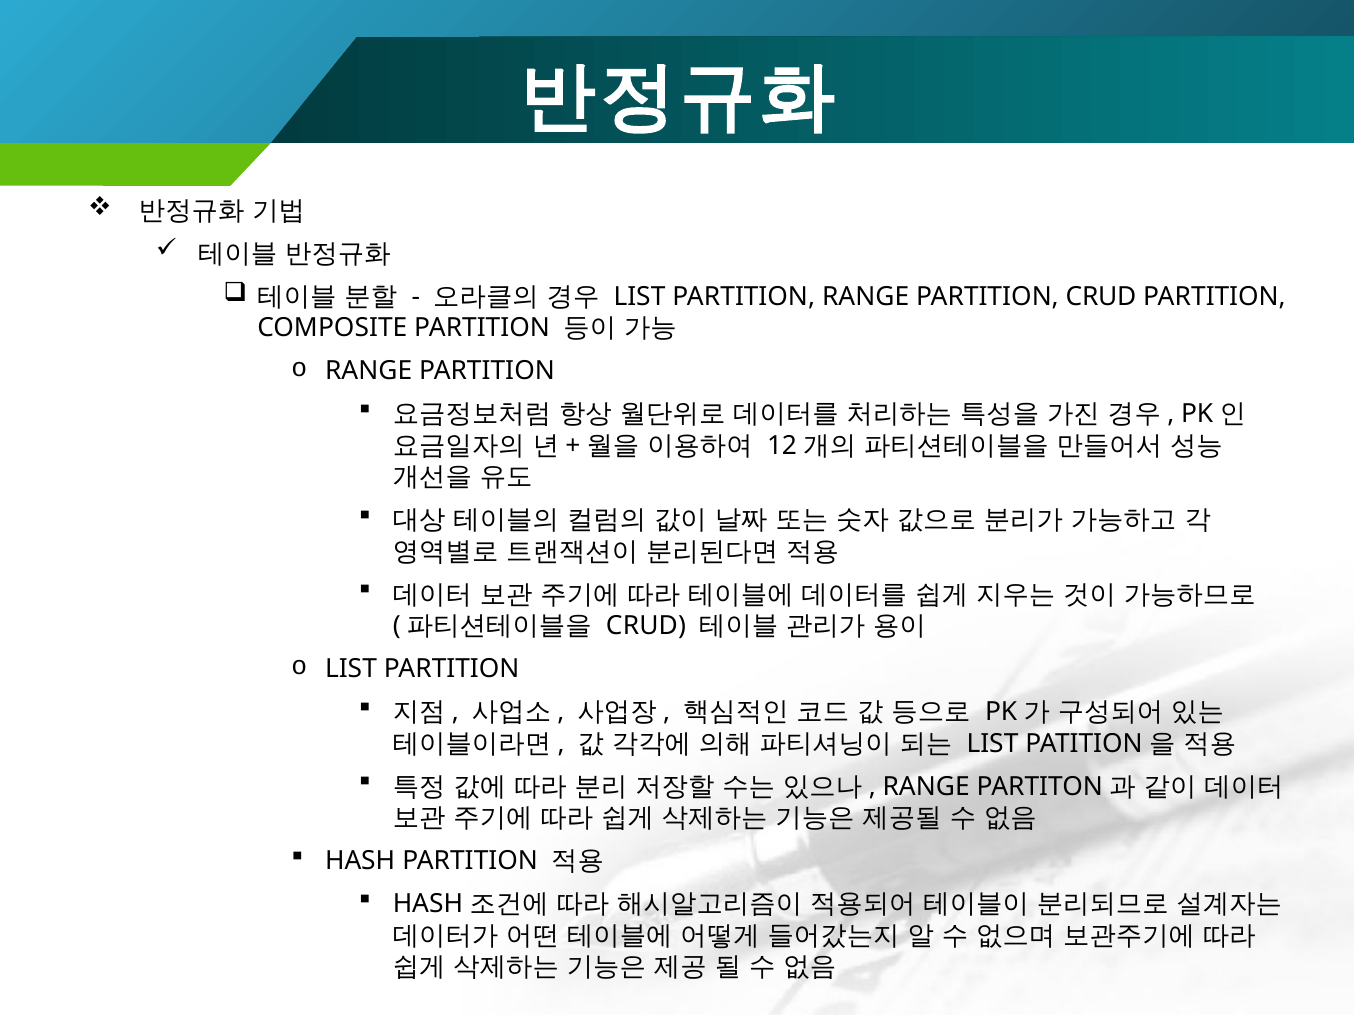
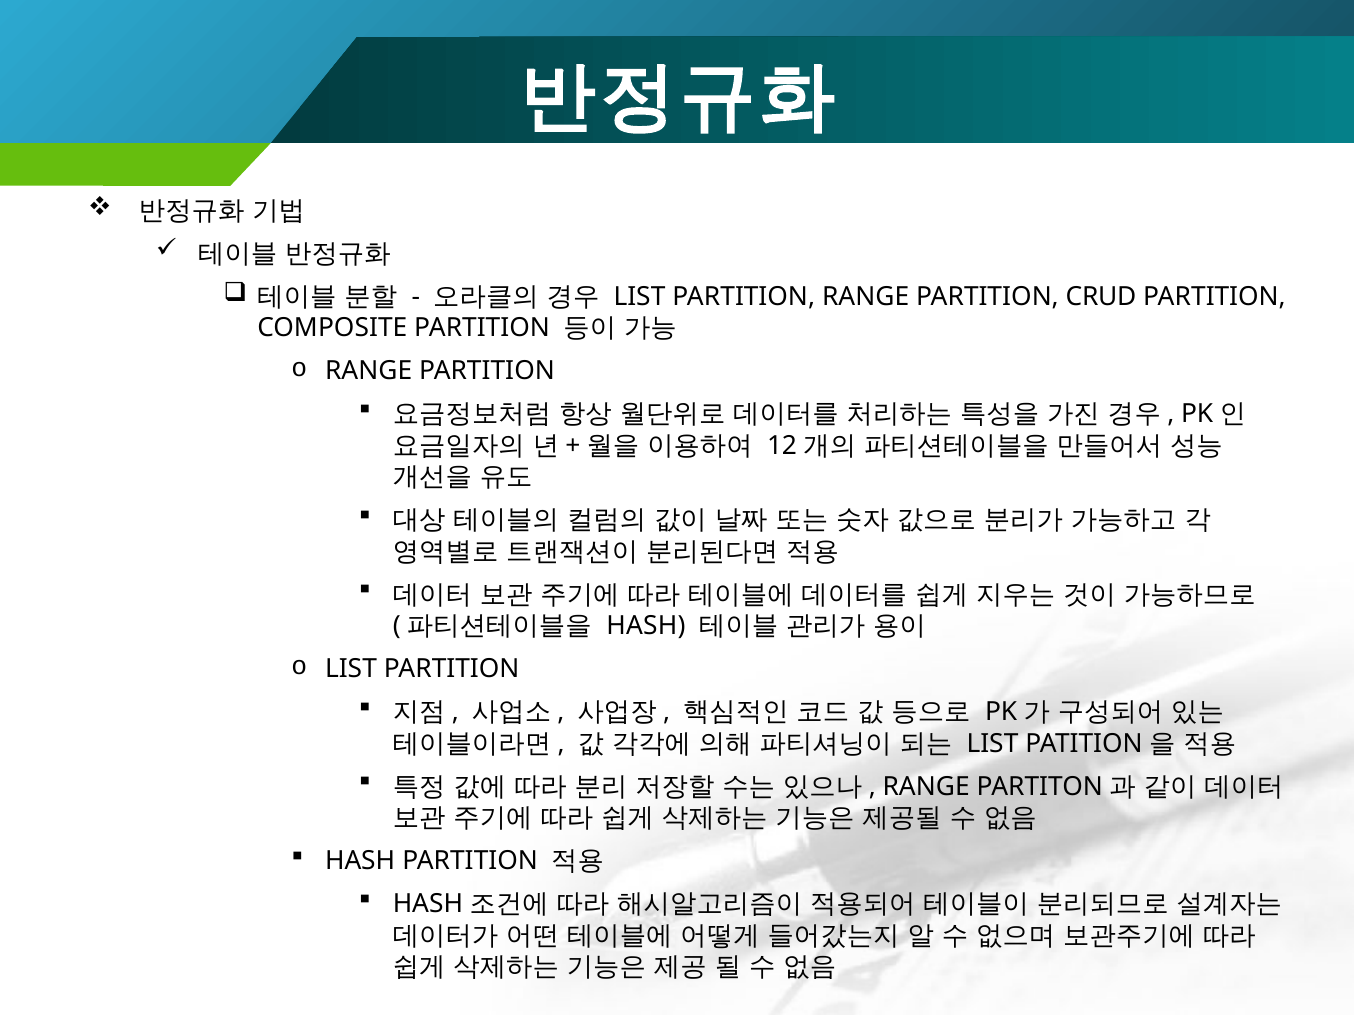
CRUD at (646, 627): CRUD -> HASH
